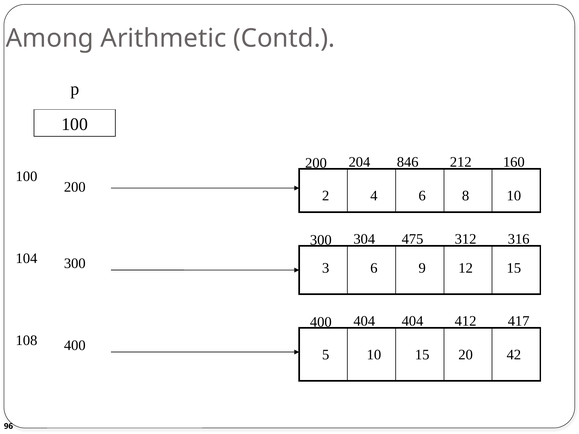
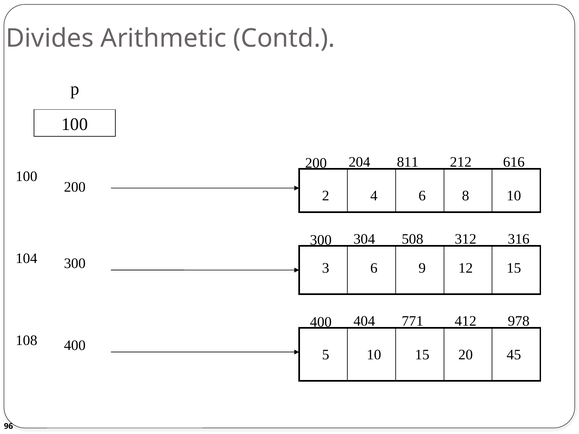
Among: Among -> Divides
160: 160 -> 616
846: 846 -> 811
475: 475 -> 508
417: 417 -> 978
400 404: 404 -> 771
42: 42 -> 45
